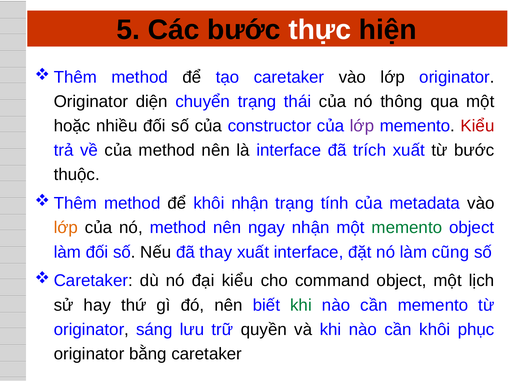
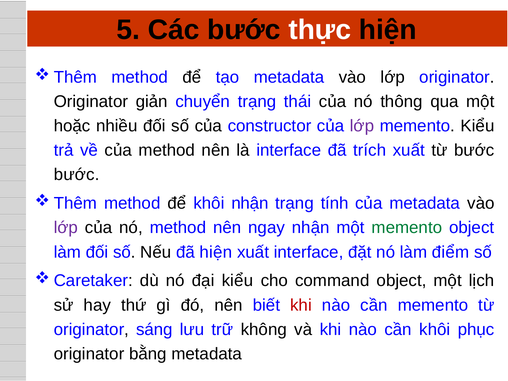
tạo caretaker: caretaker -> metadata
diện: diện -> giản
Kiểu at (478, 126) colour: red -> black
thuộc at (77, 175): thuộc -> bước
lớp at (66, 228) colour: orange -> purple
đã thay: thay -> hiện
cũng: cũng -> điểm
khi at (301, 305) colour: green -> red
quyền: quyền -> không
bằng caretaker: caretaker -> metadata
